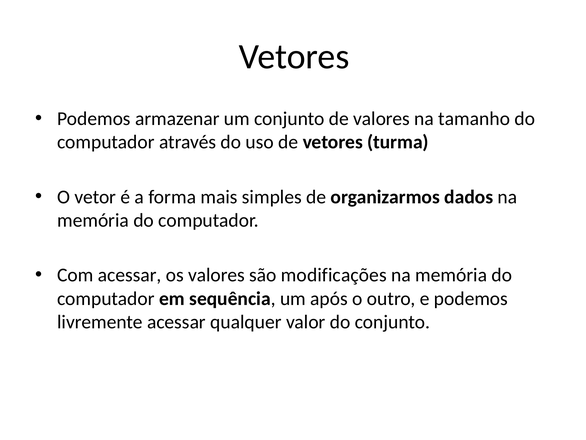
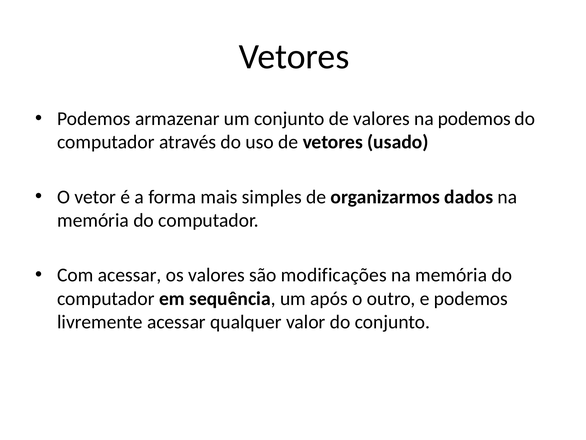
na tamanho: tamanho -> podemos
turma: turma -> usado
